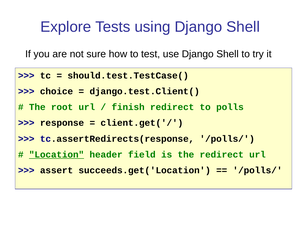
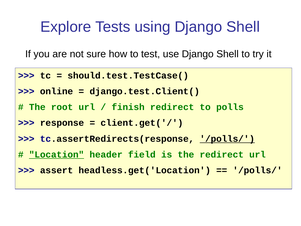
choice: choice -> online
/polls/ at (227, 139) underline: none -> present
succeeds.get('Location: succeeds.get('Location -> headless.get('Location
